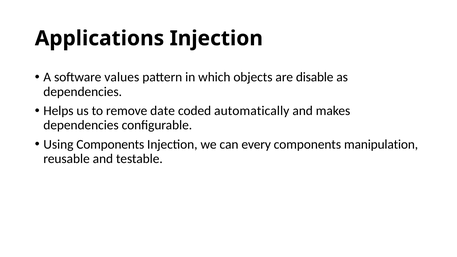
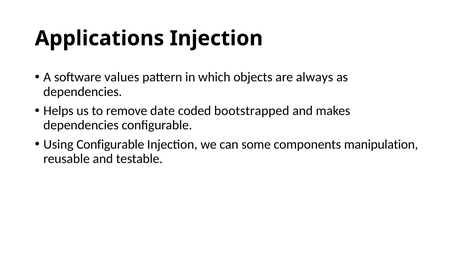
disable: disable -> always
automatically: automatically -> bootstrapped
Using Components: Components -> Configurable
every: every -> some
